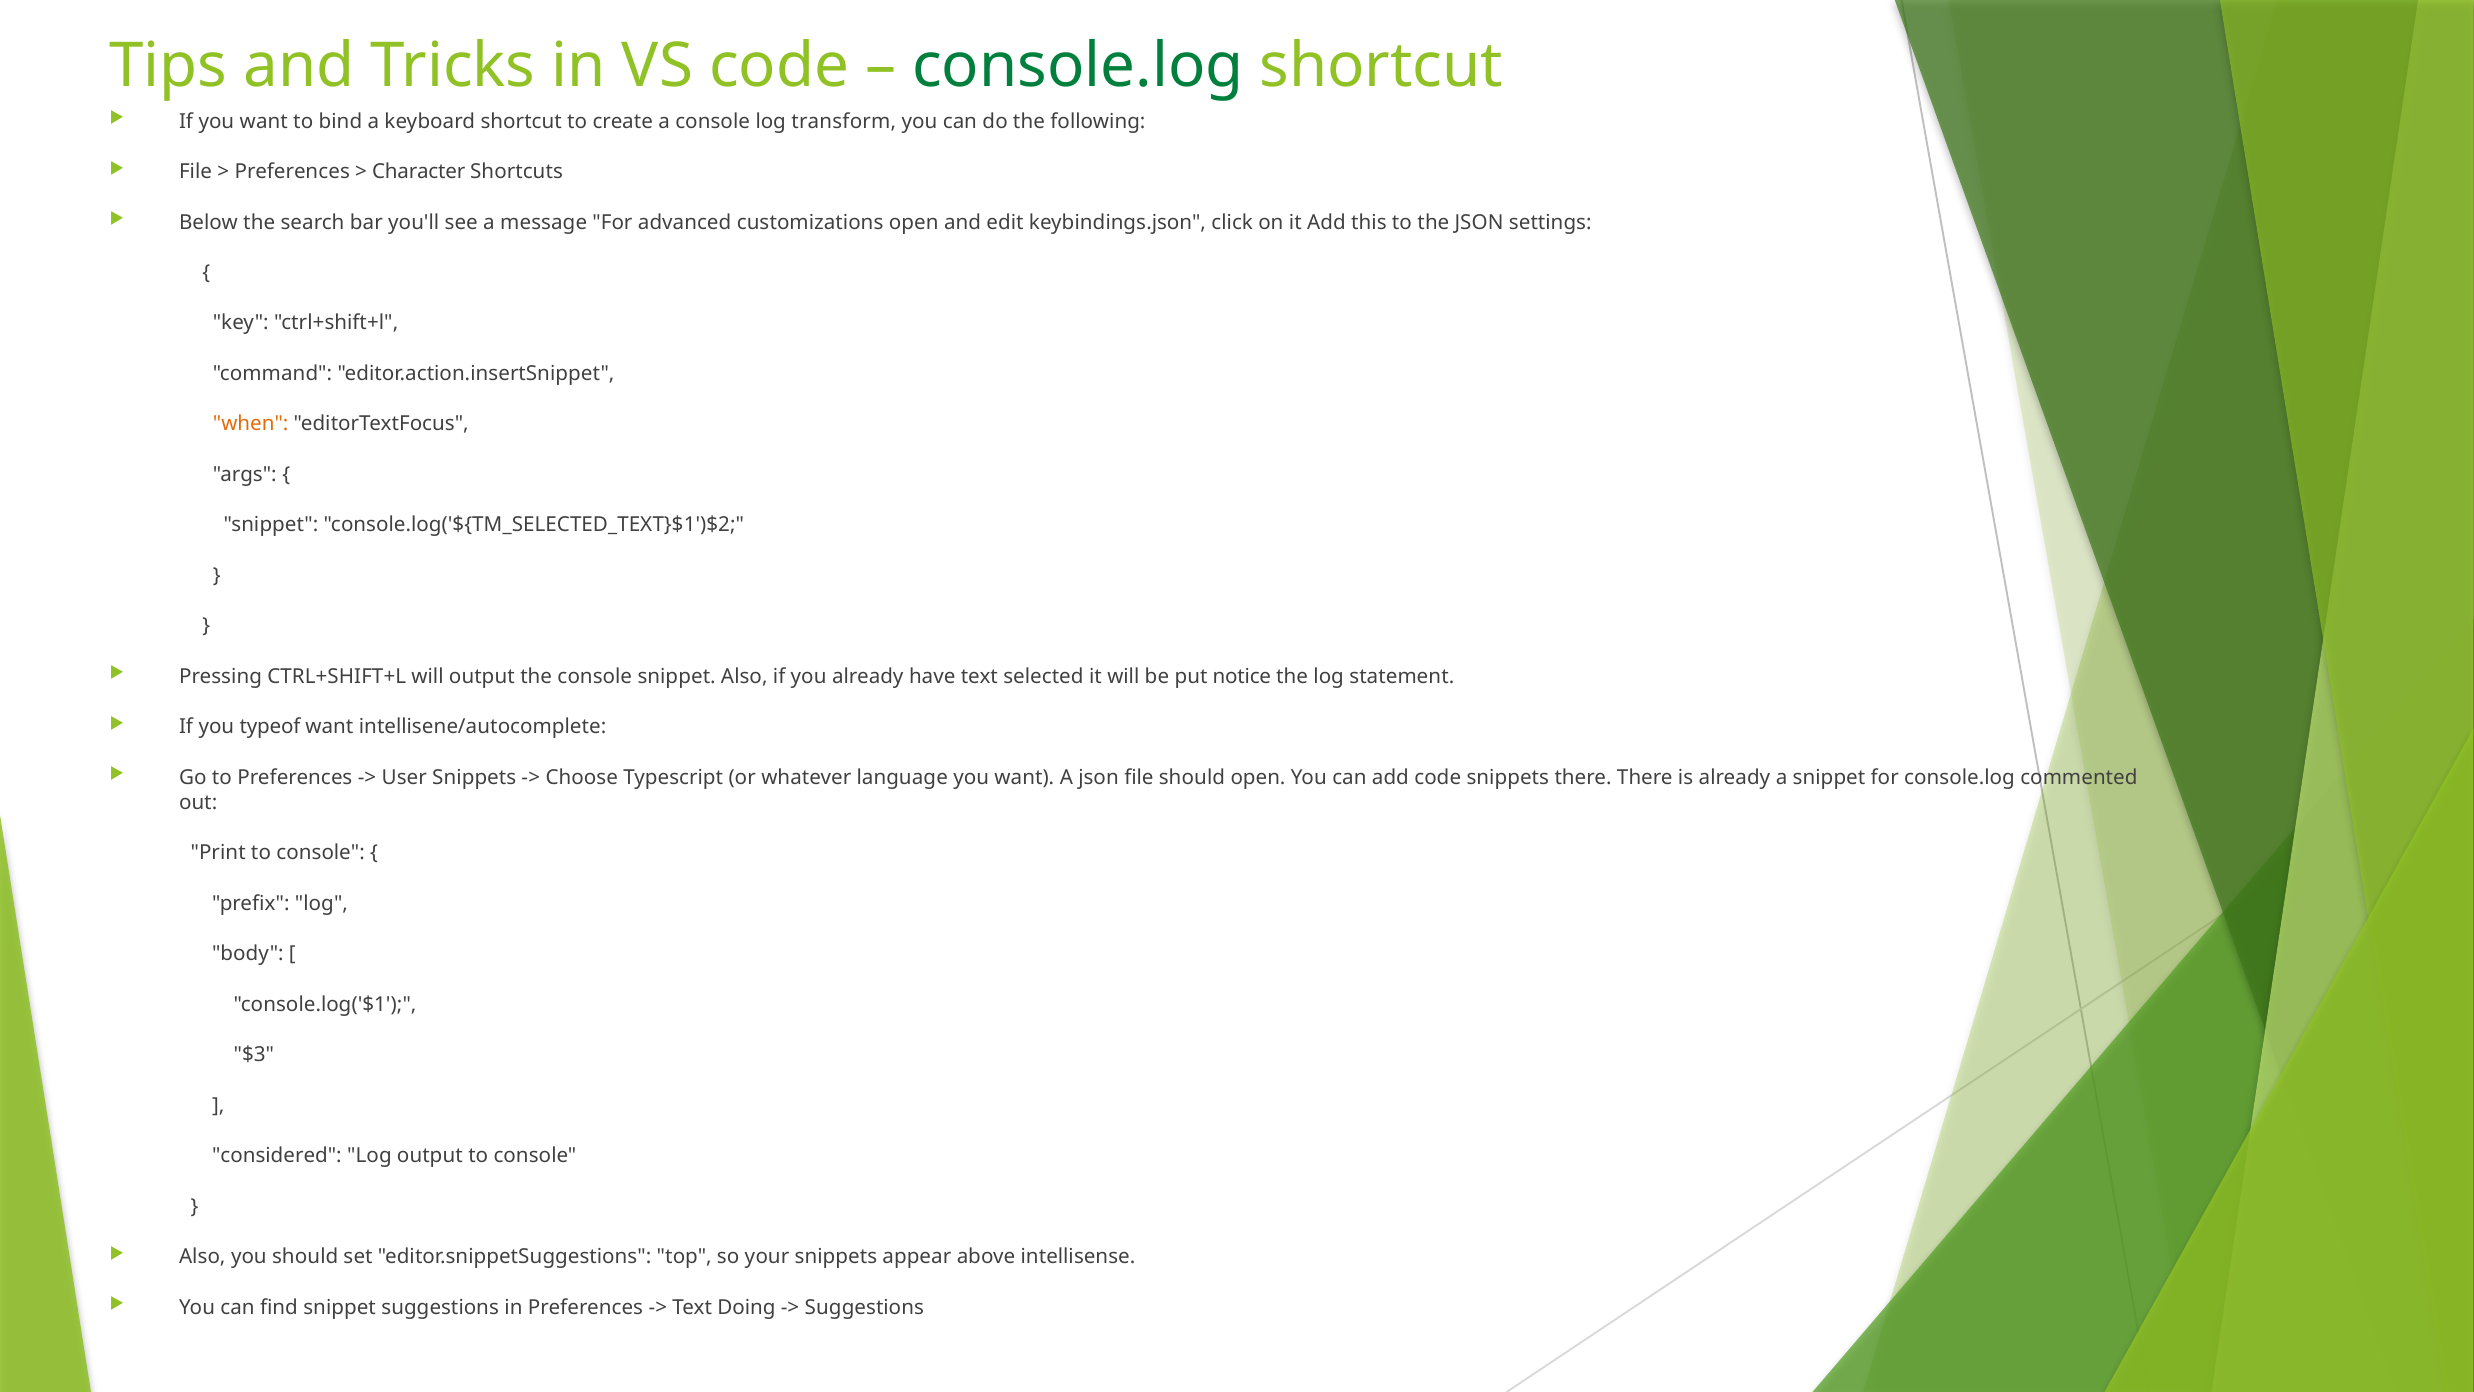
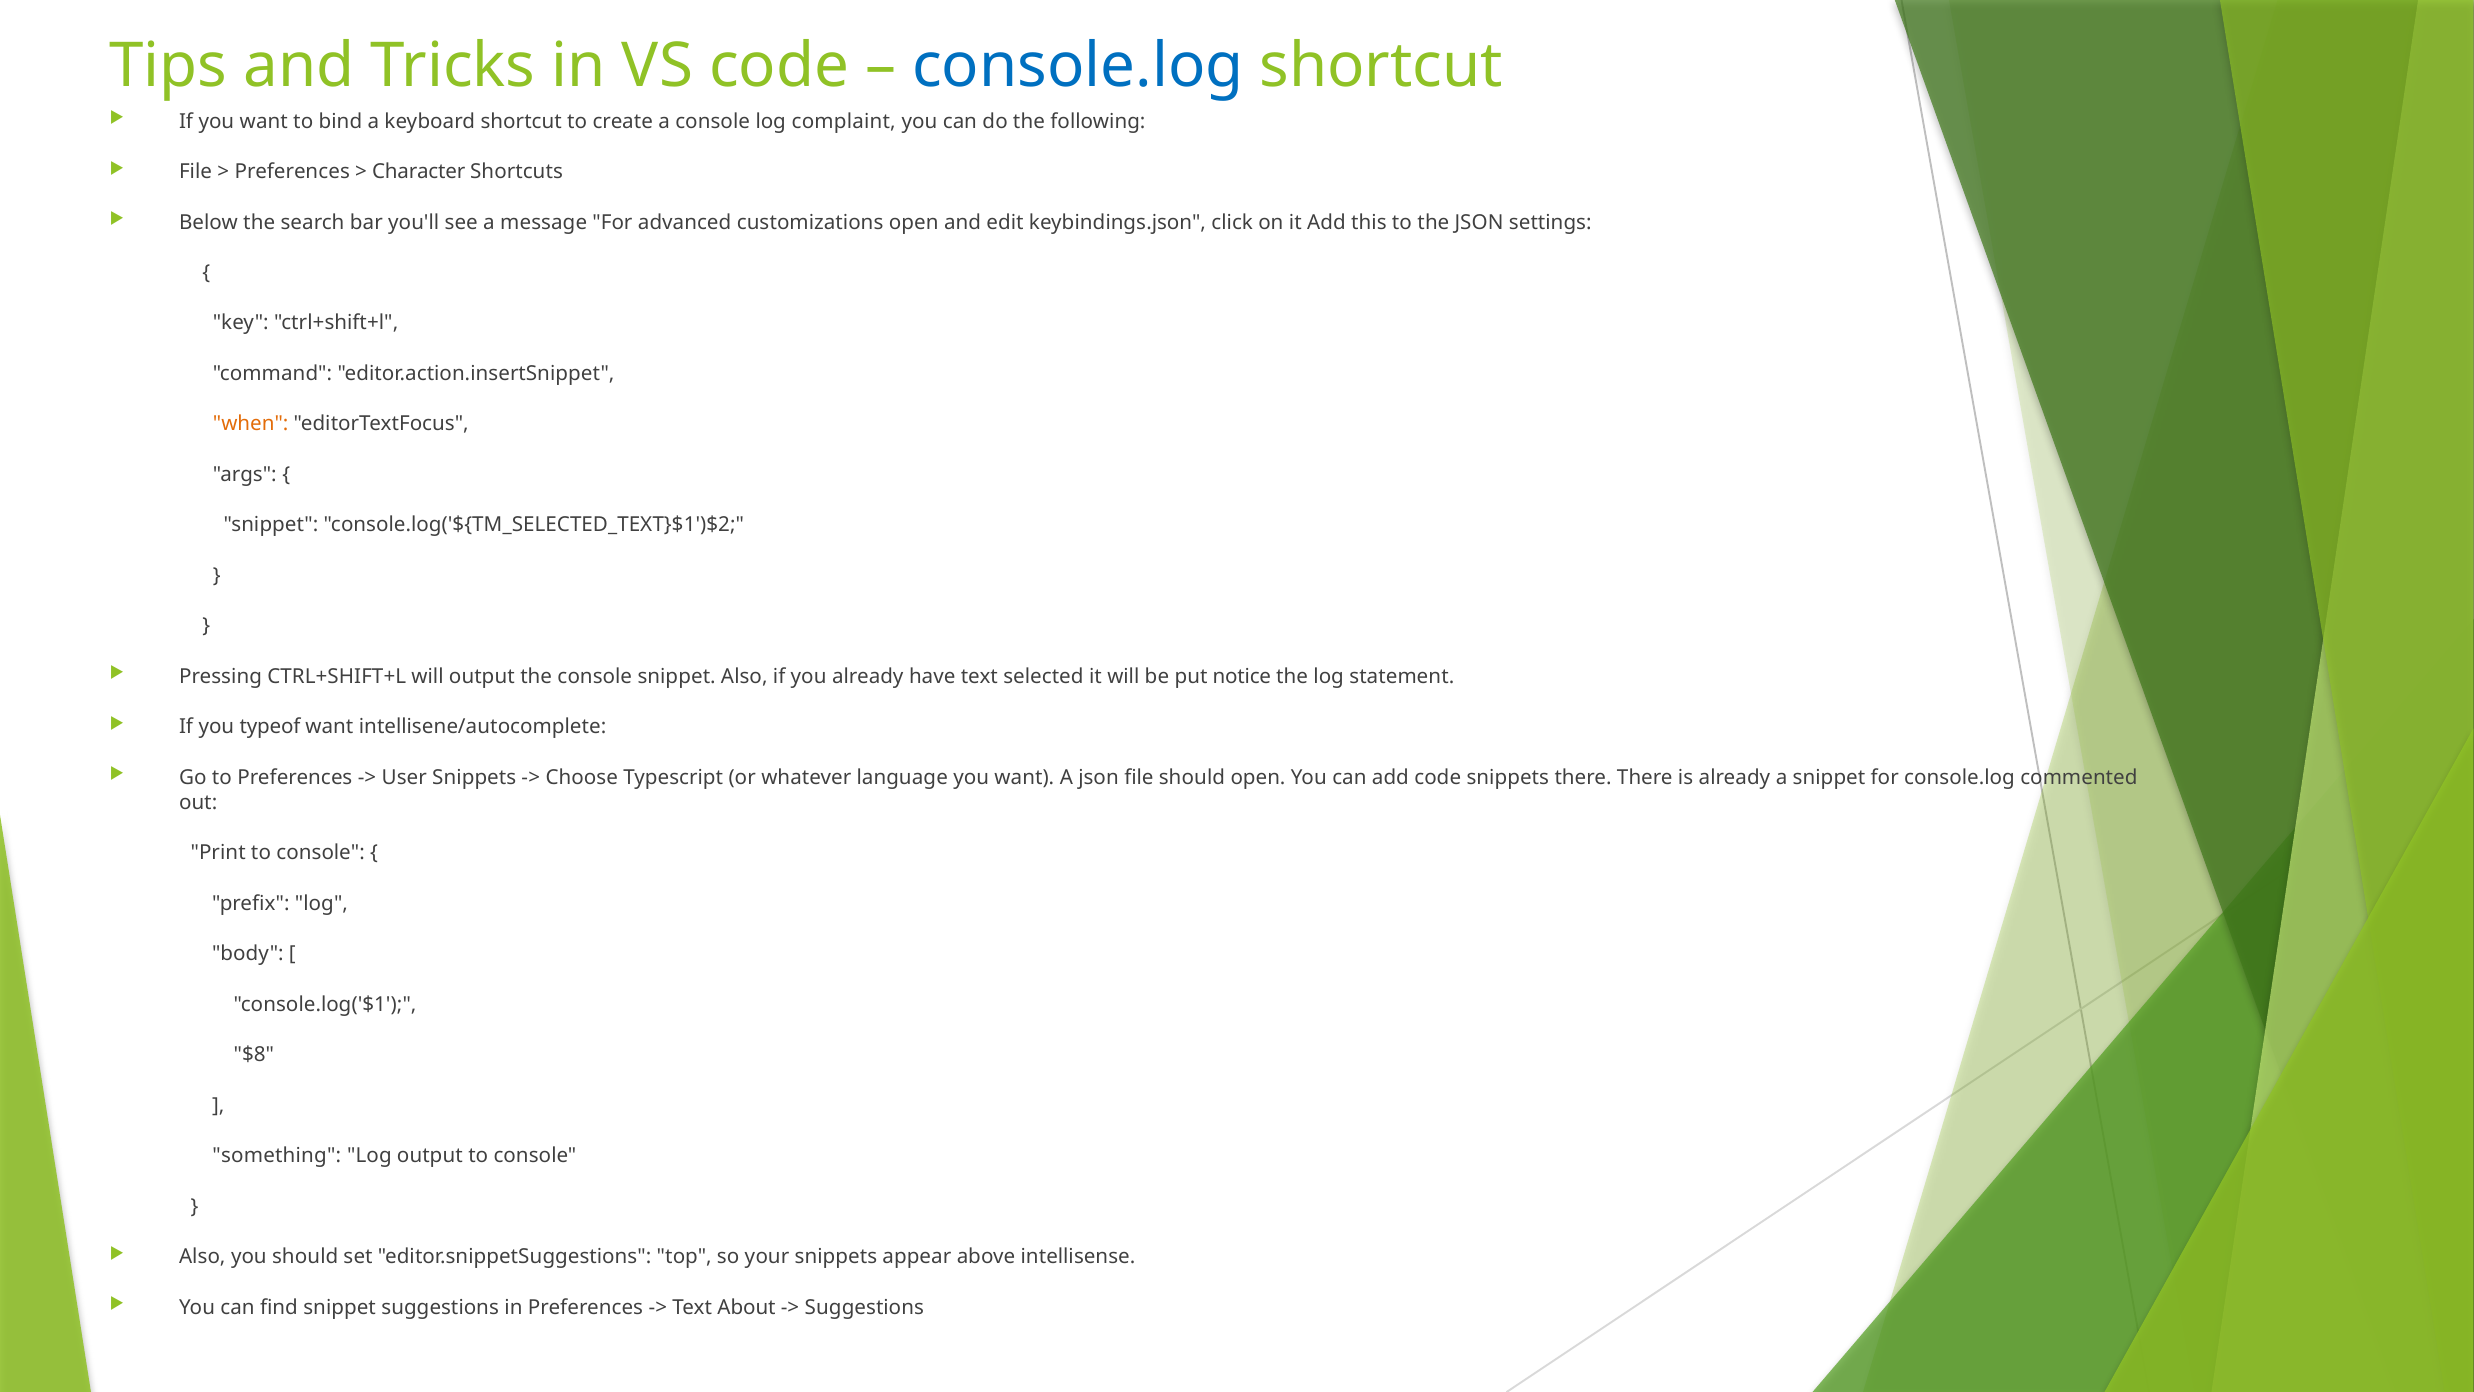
console.log at (1078, 66) colour: green -> blue
transform: transform -> complaint
$3: $3 -> $8
considered: considered -> something
Doing: Doing -> About
